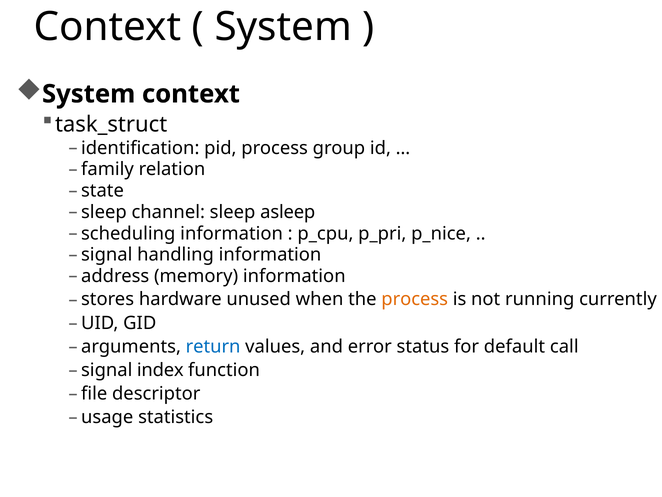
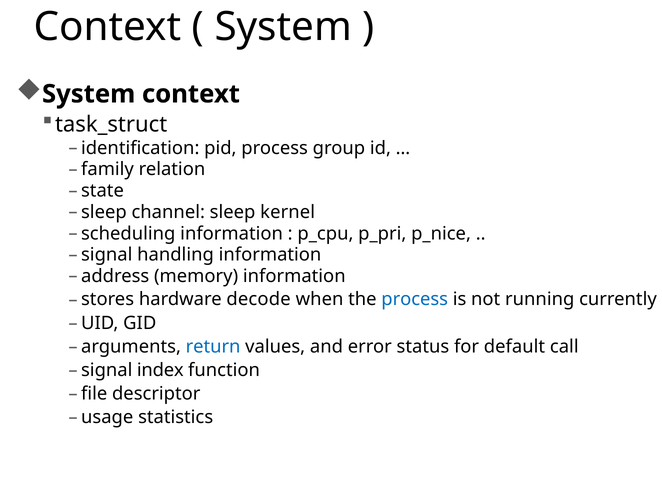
asleep: asleep -> kernel
unused: unused -> decode
process at (415, 299) colour: orange -> blue
